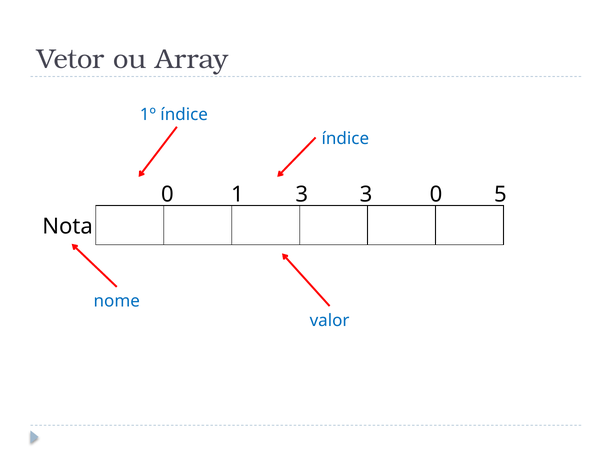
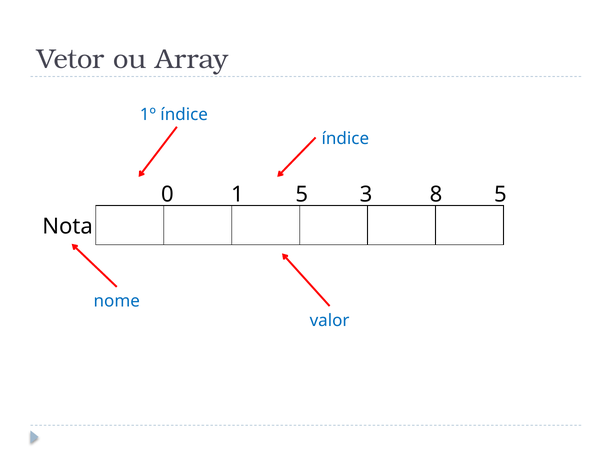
1 3: 3 -> 5
3 0: 0 -> 8
